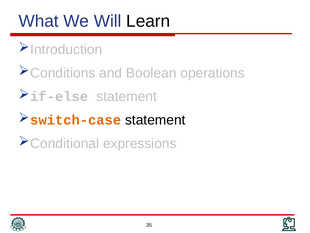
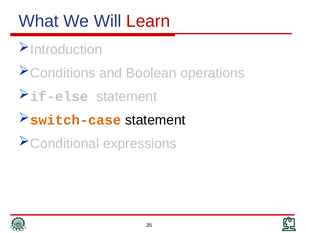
Learn colour: black -> red
